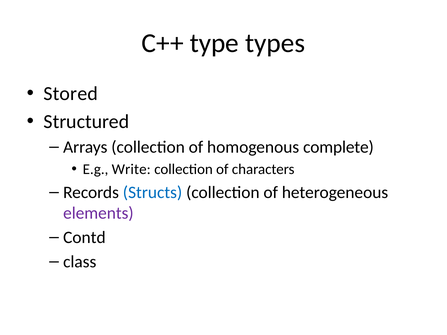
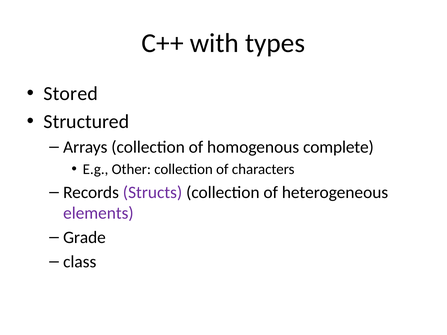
type: type -> with
Write: Write -> Other
Structs colour: blue -> purple
Contd: Contd -> Grade
